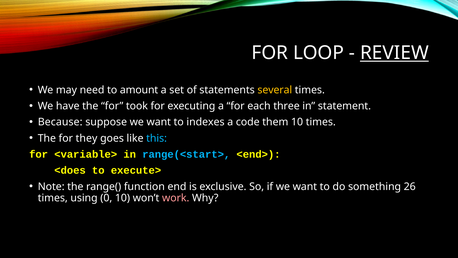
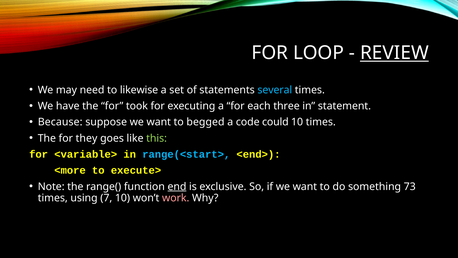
amount: amount -> likewise
several colour: yellow -> light blue
indexes: indexes -> begged
them: them -> could
this colour: light blue -> light green
<does: <does -> <more
end underline: none -> present
26: 26 -> 73
0: 0 -> 7
